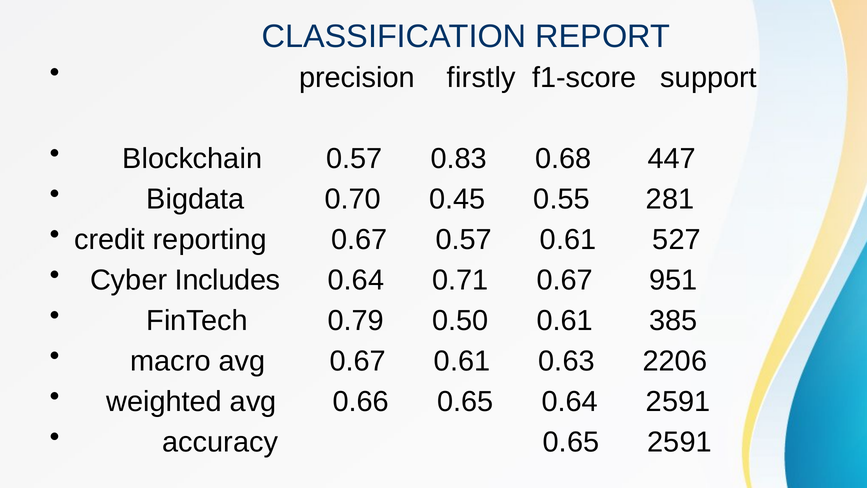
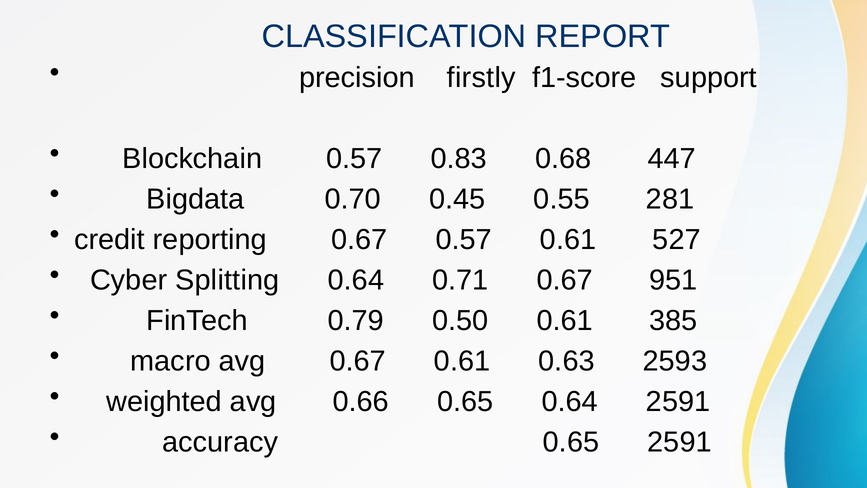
Includes: Includes -> Splitting
2206: 2206 -> 2593
